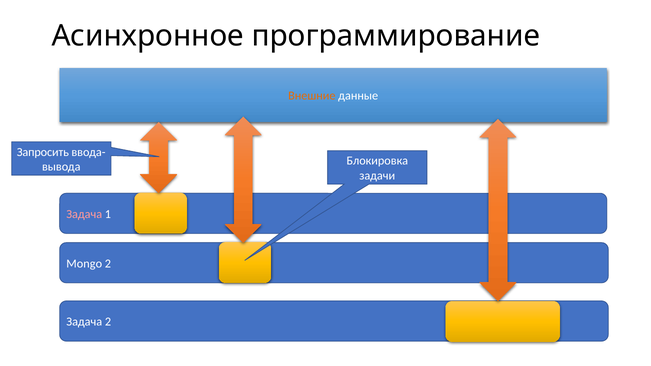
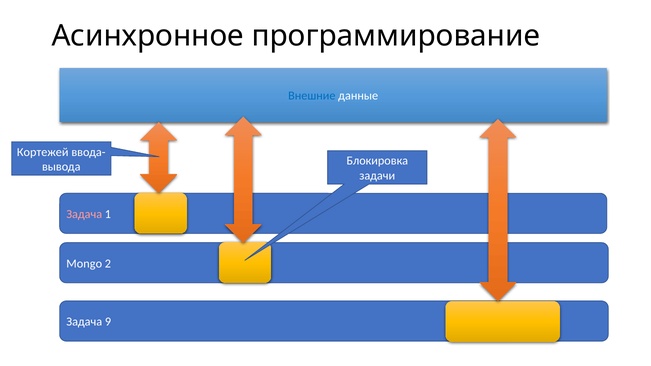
Внешние colour: orange -> blue
Запросить: Запросить -> Кортежей
Задача 2: 2 -> 9
